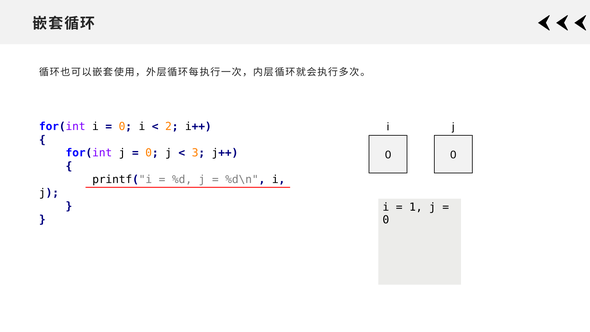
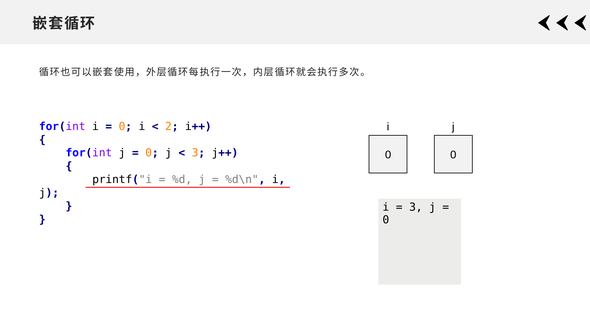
1 at (416, 207): 1 -> 3
